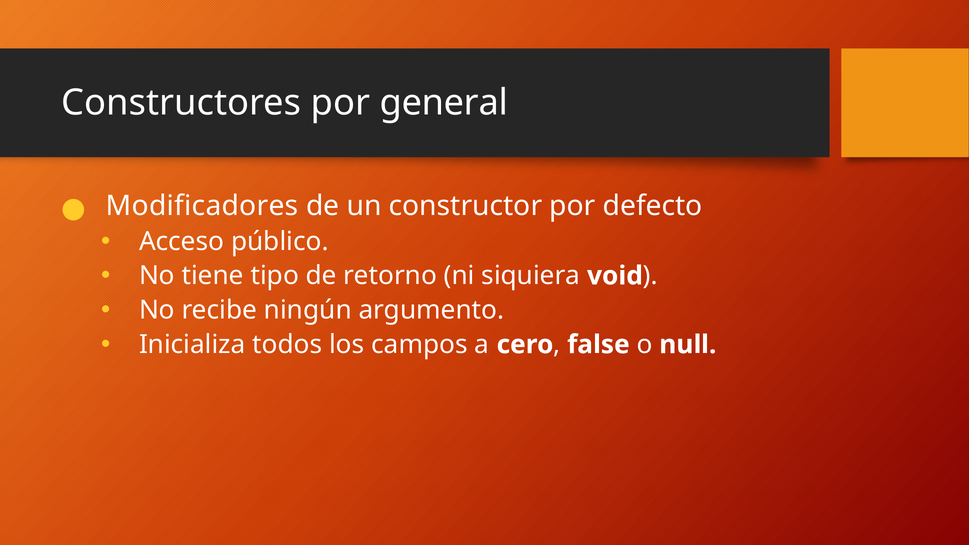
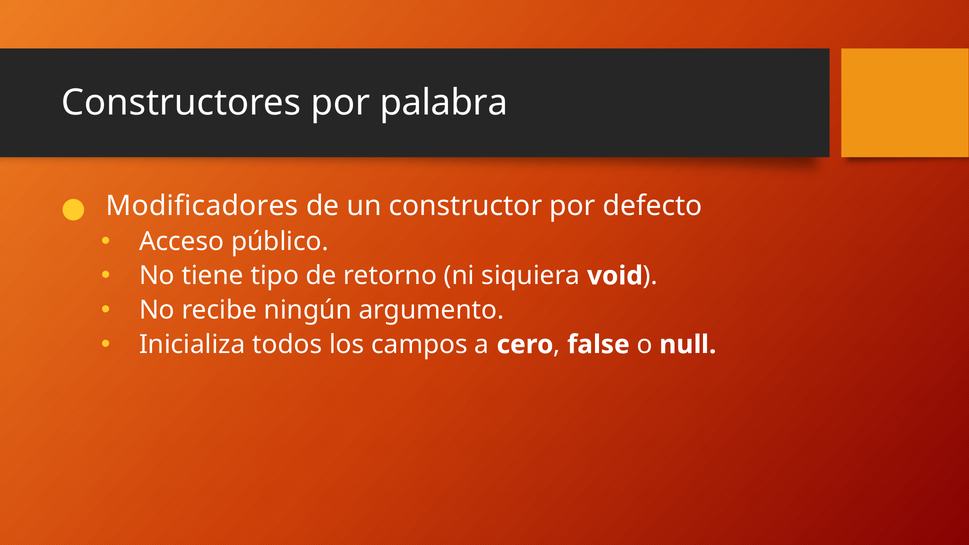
general: general -> palabra
